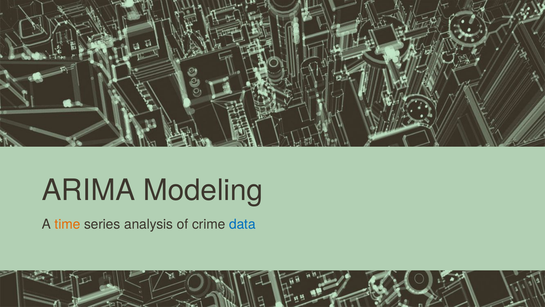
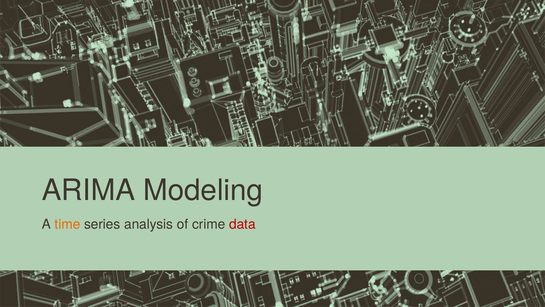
data colour: blue -> red
